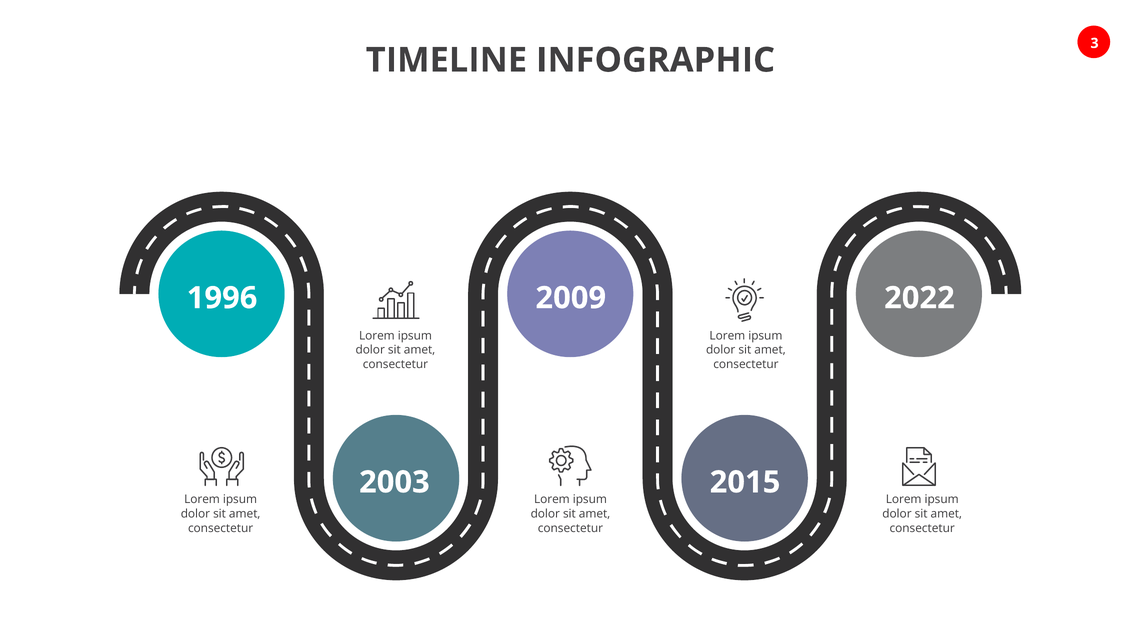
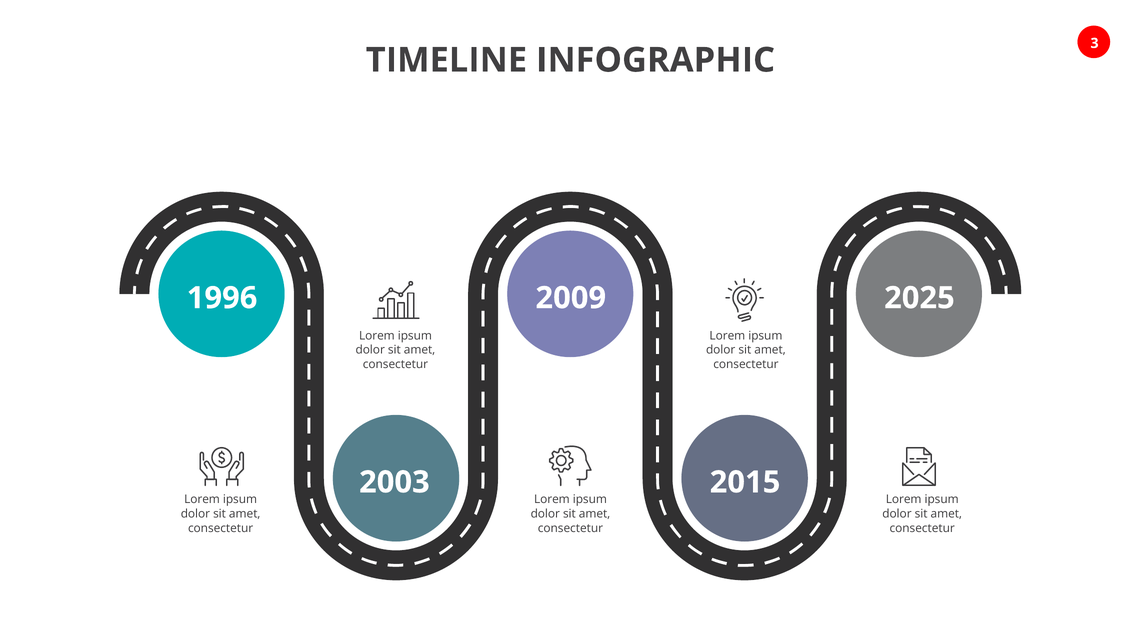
2022: 2022 -> 2025
